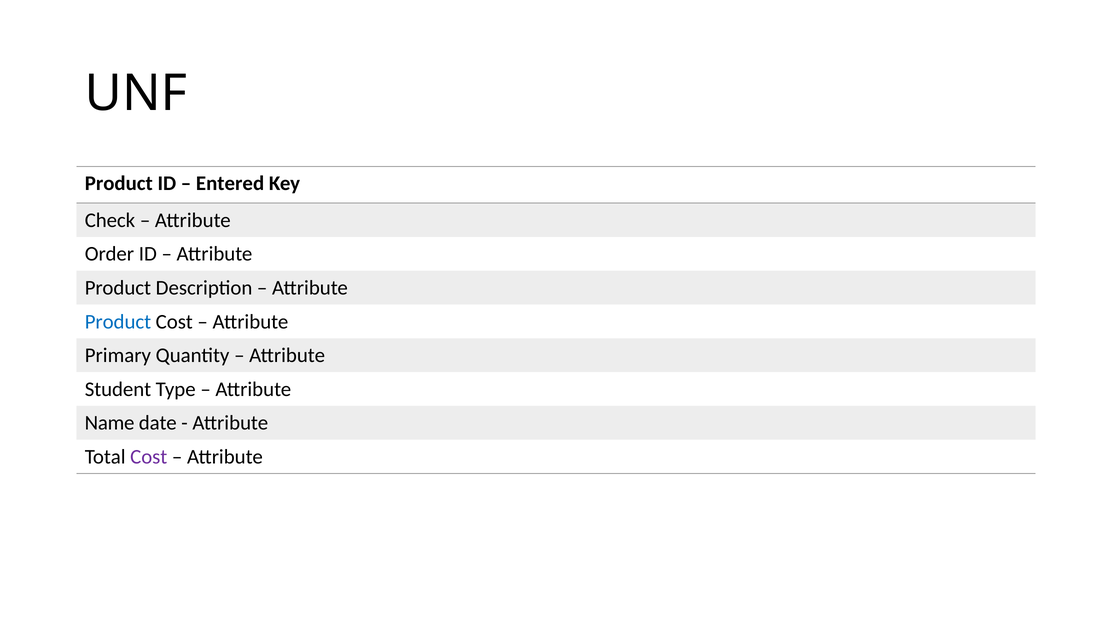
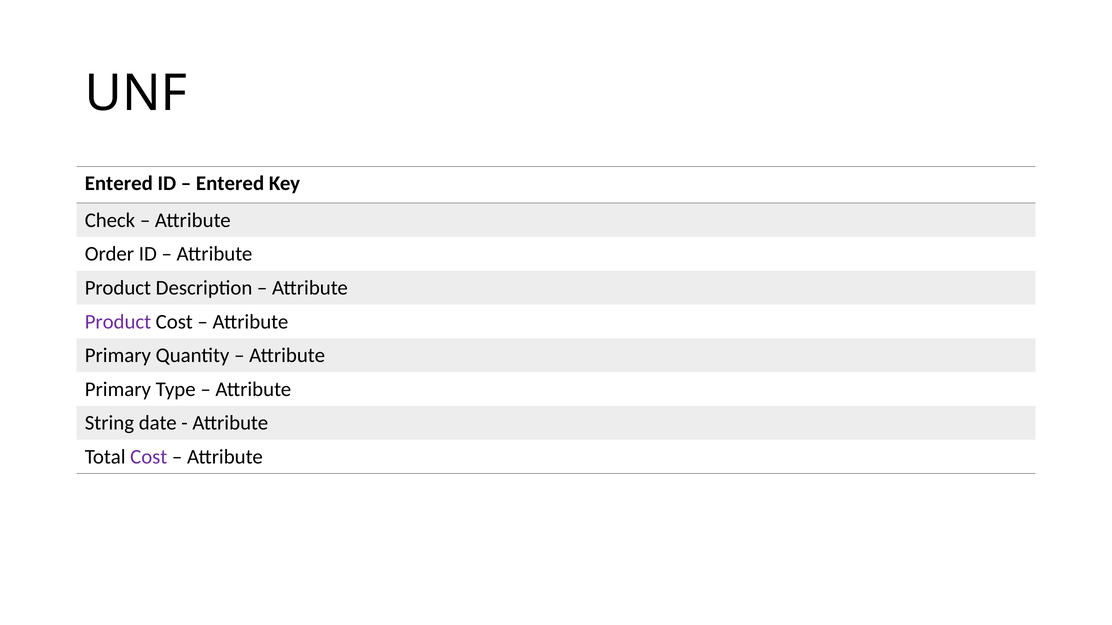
Product at (119, 184): Product -> Entered
Product at (118, 322) colour: blue -> purple
Student at (118, 390): Student -> Primary
Name: Name -> String
